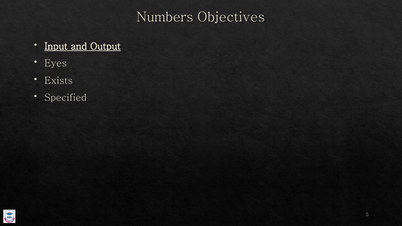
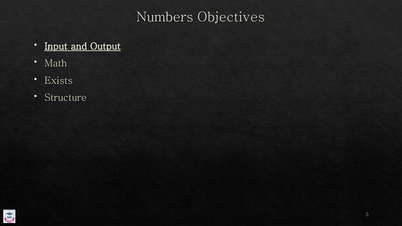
Eyes: Eyes -> Math
Specified: Specified -> Structure
